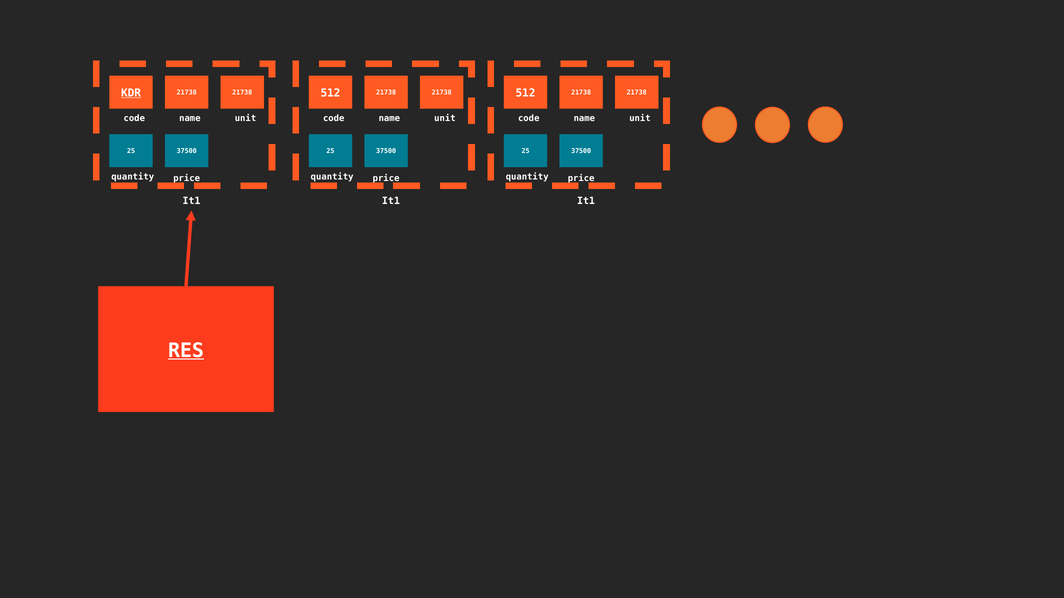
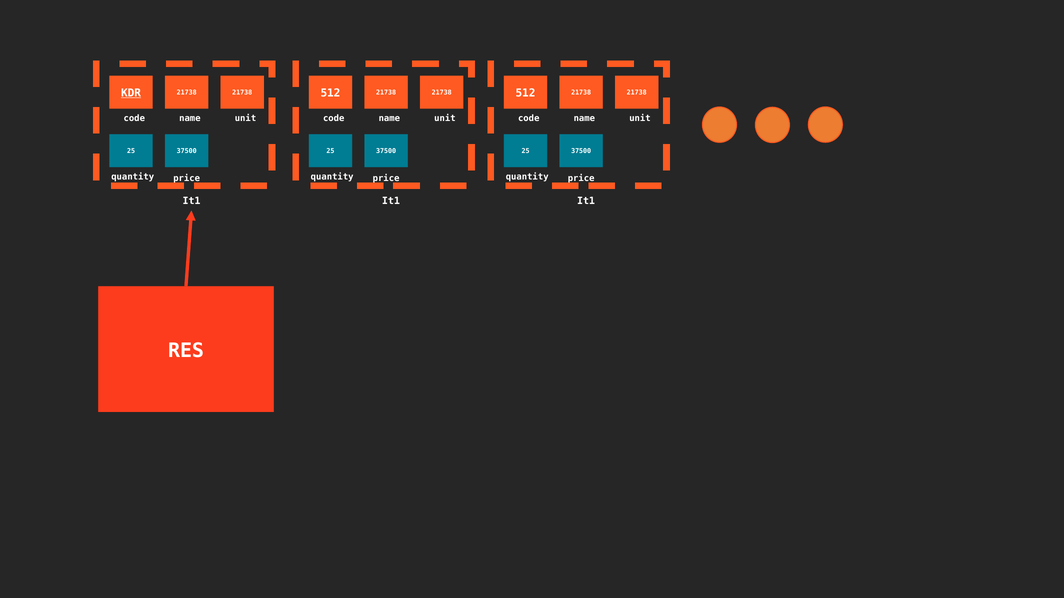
RES underline: present -> none
